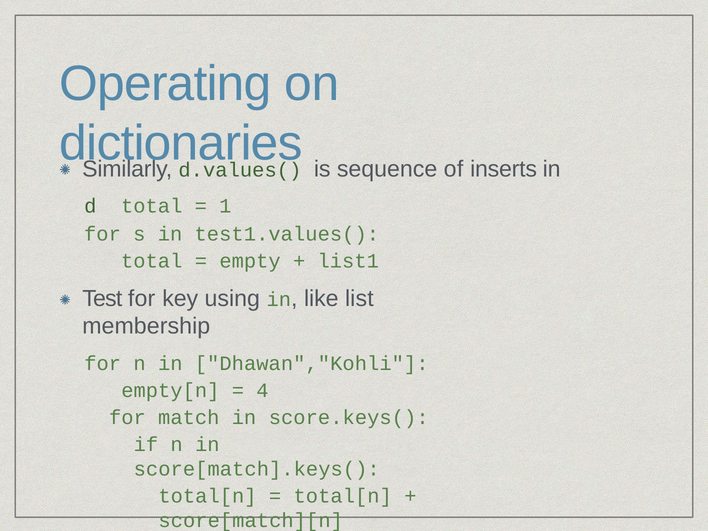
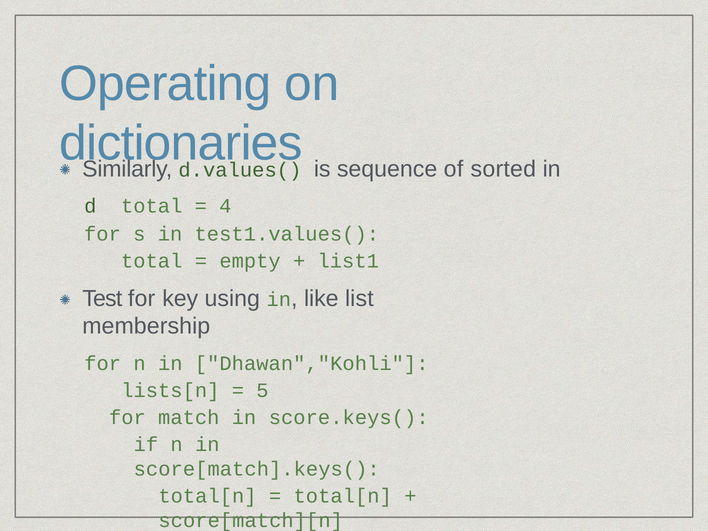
inserts: inserts -> sorted
1: 1 -> 4
empty[n: empty[n -> lists[n
4: 4 -> 5
